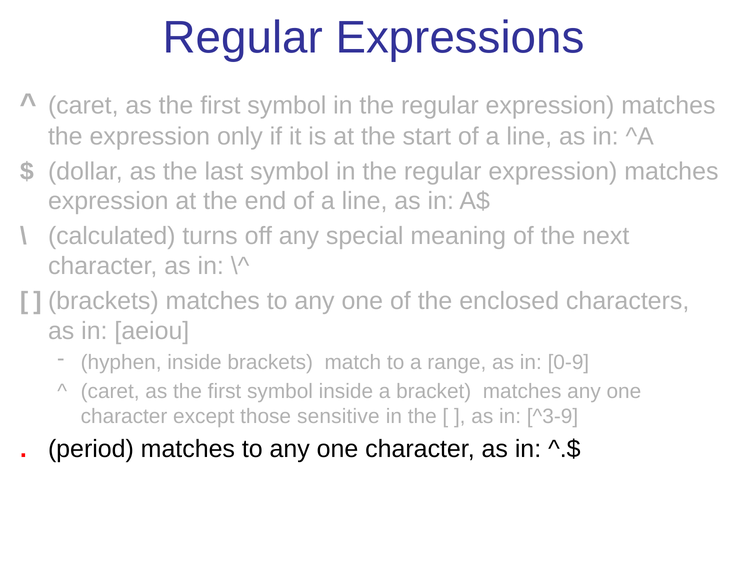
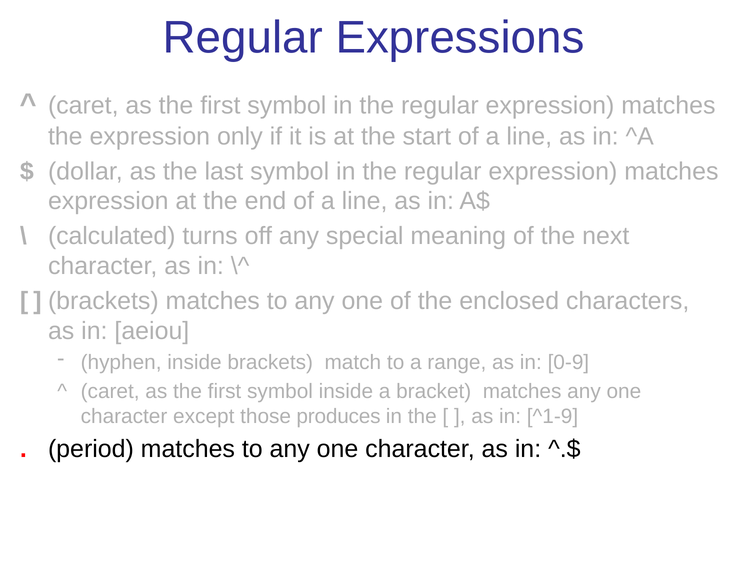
sensitive: sensitive -> produces
^3-9: ^3-9 -> ^1-9
